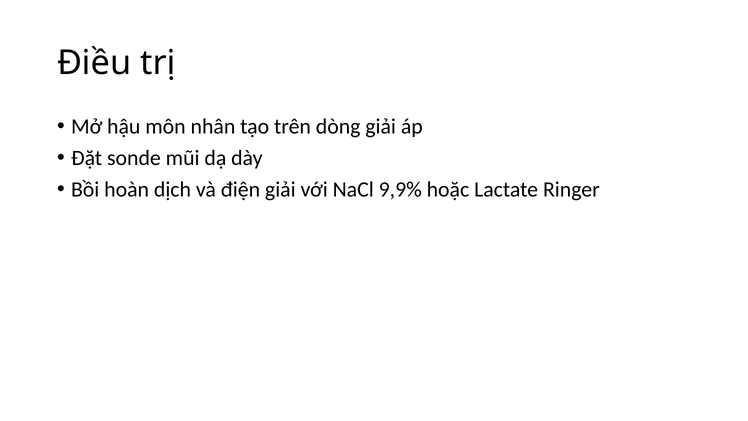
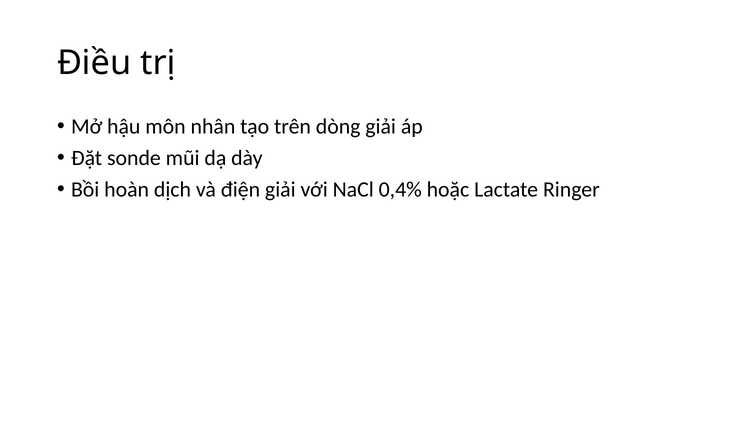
9,9%: 9,9% -> 0,4%
